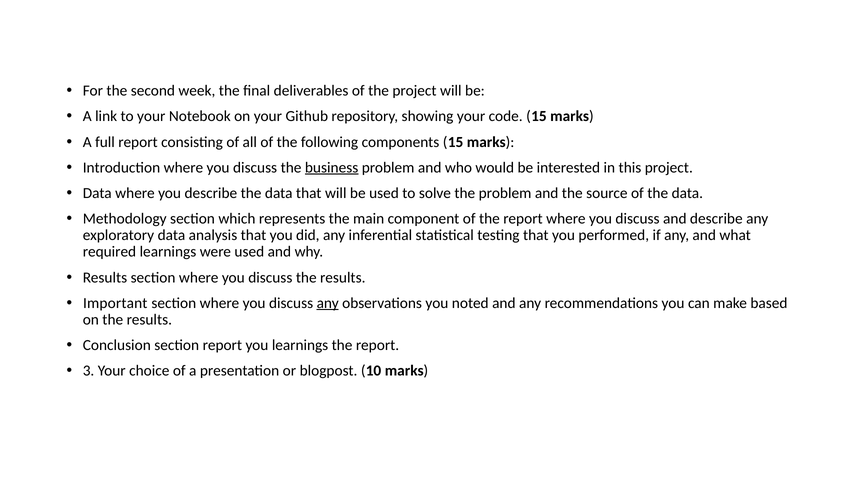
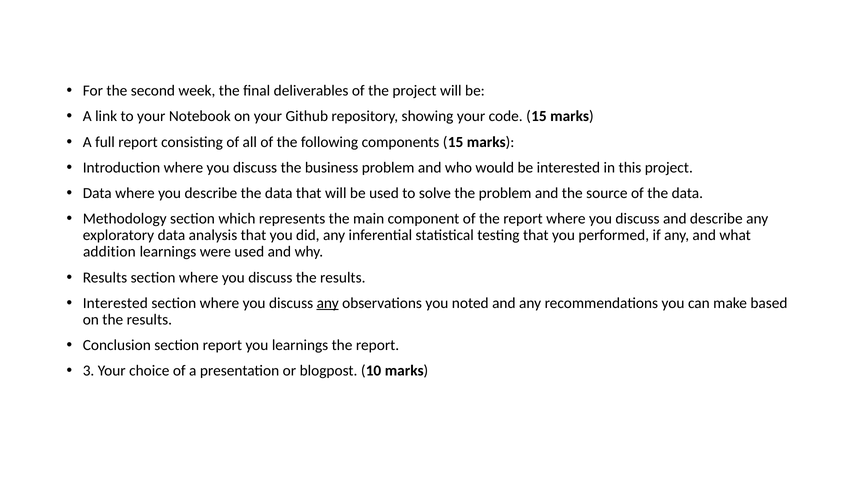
business underline: present -> none
required: required -> addition
Important at (115, 303): Important -> Interested
